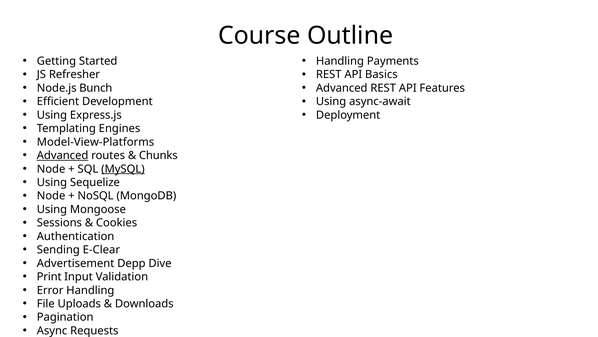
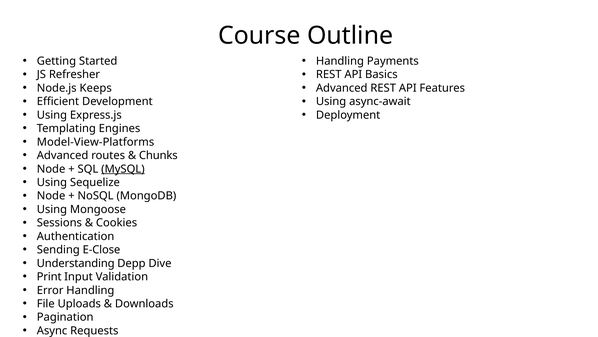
Bunch: Bunch -> Keeps
Advanced at (63, 155) underline: present -> none
E-Clear: E-Clear -> E-Close
Advertisement: Advertisement -> Understanding
